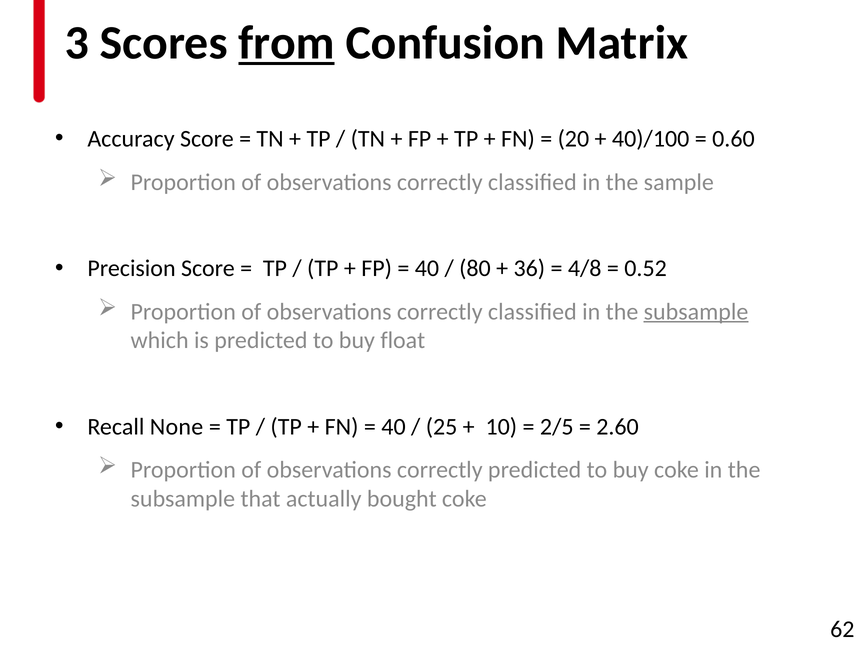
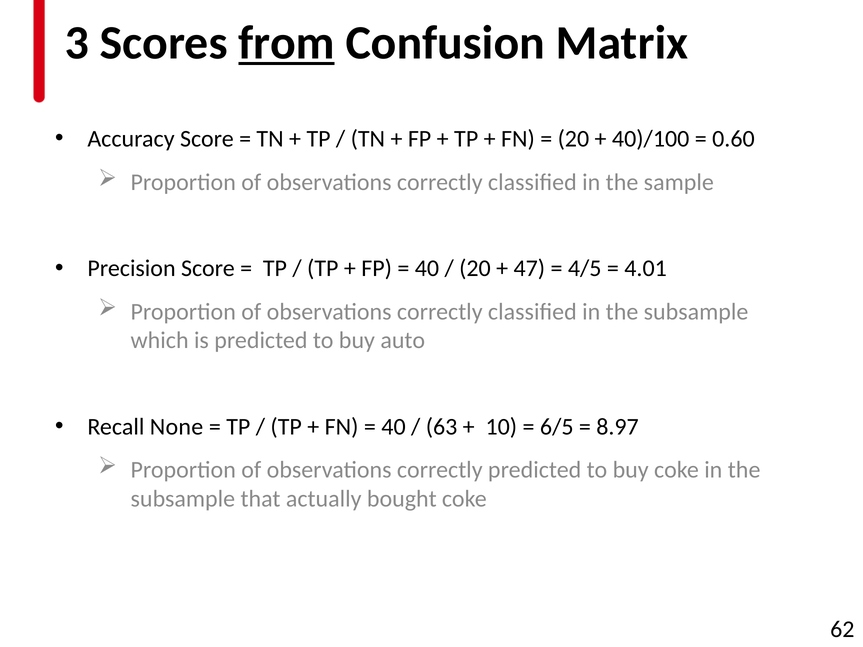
80 at (475, 269): 80 -> 20
36: 36 -> 47
4/8: 4/8 -> 4/5
0.52: 0.52 -> 4.01
subsample at (696, 312) underline: present -> none
float: float -> auto
25: 25 -> 63
2/5: 2/5 -> 6/5
2.60: 2.60 -> 8.97
